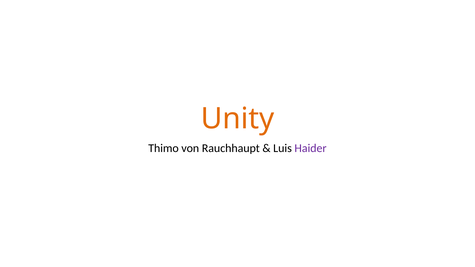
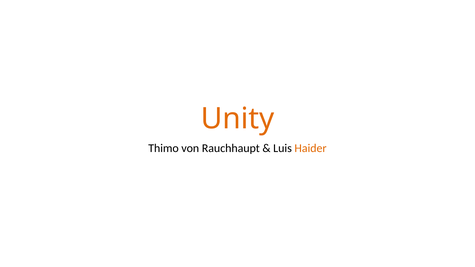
Haider colour: purple -> orange
